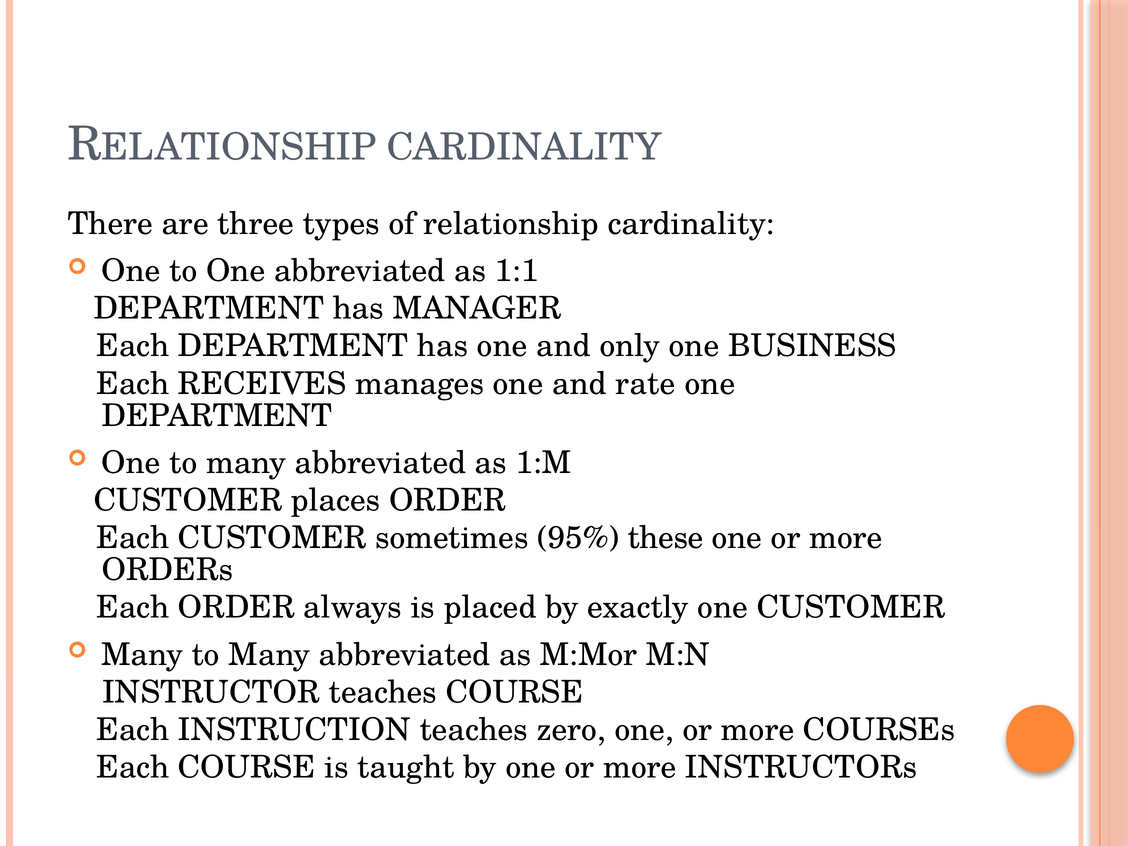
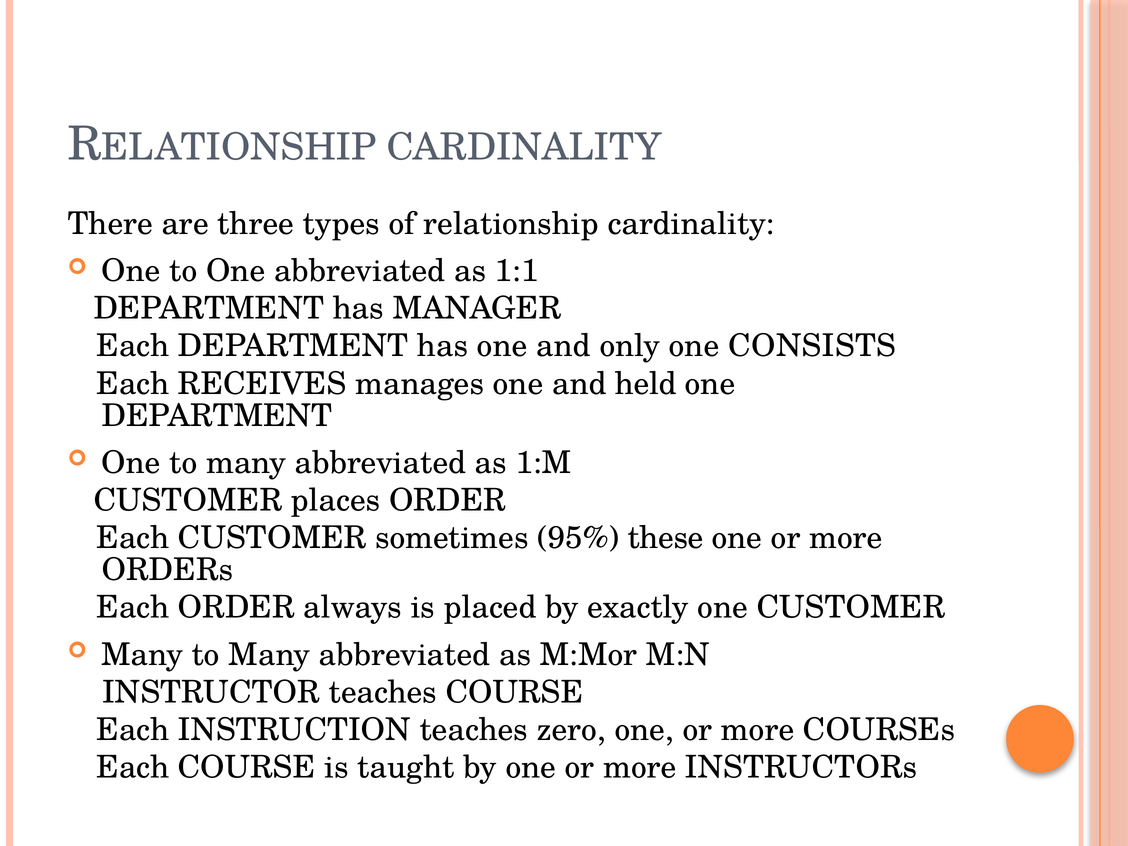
BUSINESS: BUSINESS -> CONSISTS
rate: rate -> held
